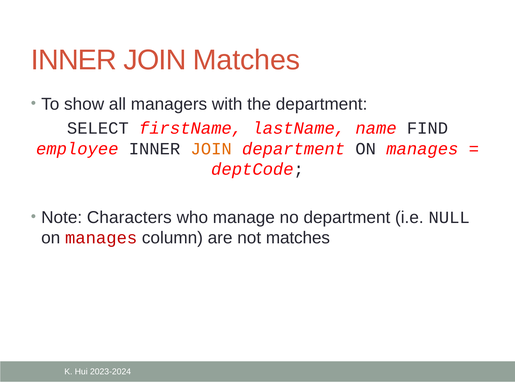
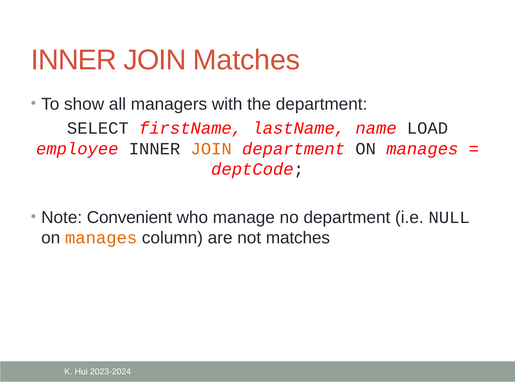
FIND: FIND -> LOAD
Characters: Characters -> Convenient
manages at (101, 238) colour: red -> orange
